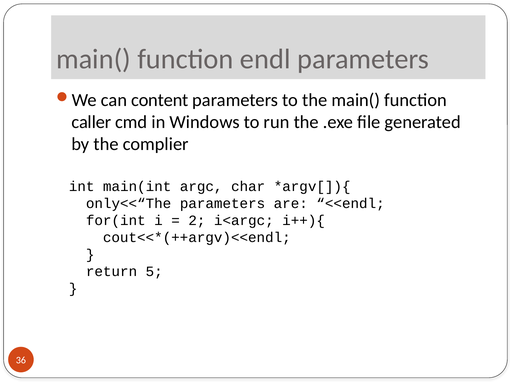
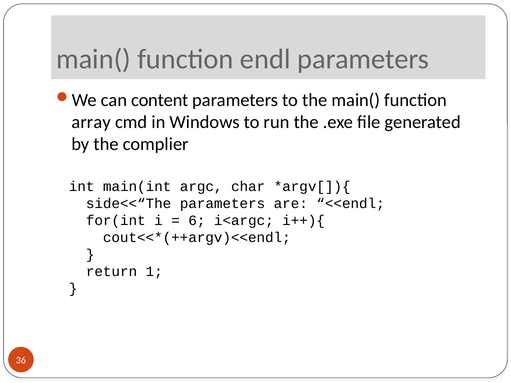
caller: caller -> array
only<<“The: only<<“The -> side<<“The
2: 2 -> 6
5: 5 -> 1
